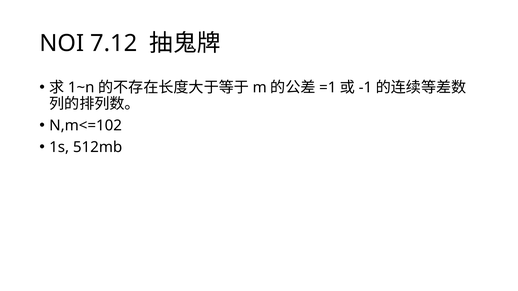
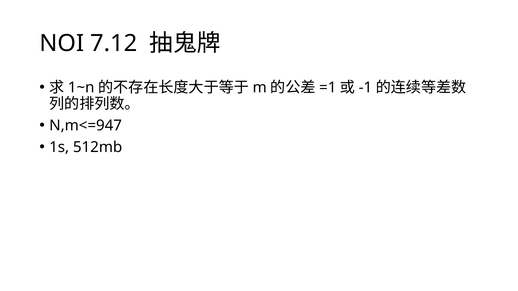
N,m<=102: N,m<=102 -> N,m<=947
